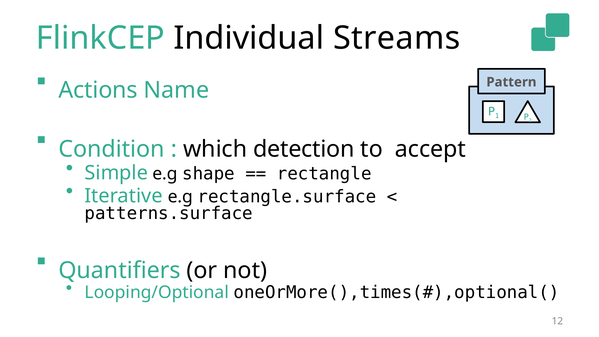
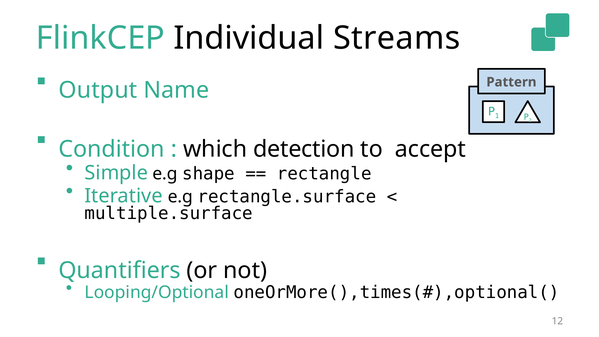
Actions: Actions -> Output
patterns.surface: patterns.surface -> multiple.surface
